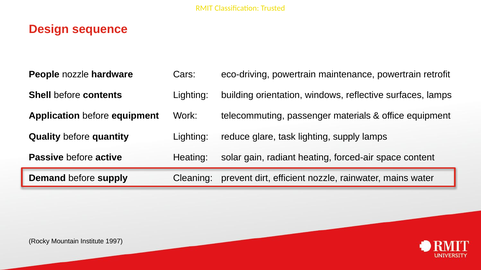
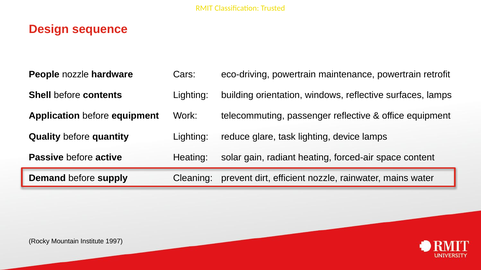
passenger materials: materials -> reflective
lighting supply: supply -> device
